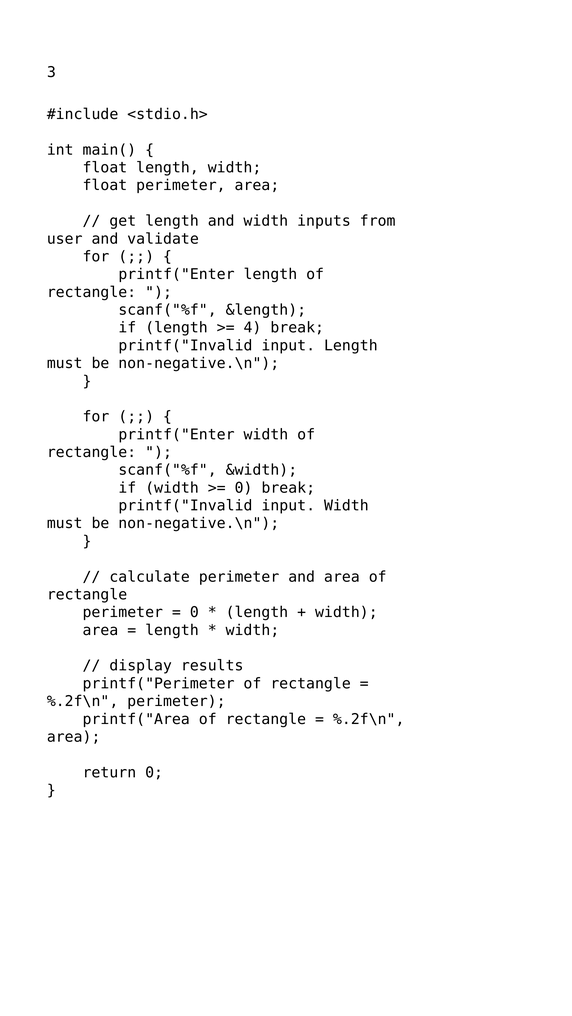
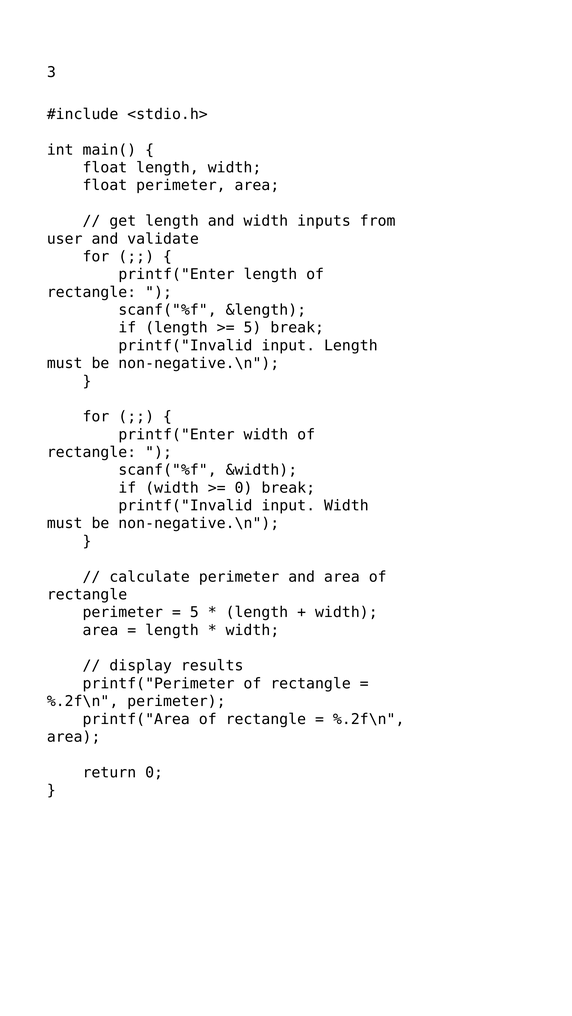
4 at (253, 328): 4 -> 5
0 at (194, 613): 0 -> 5
